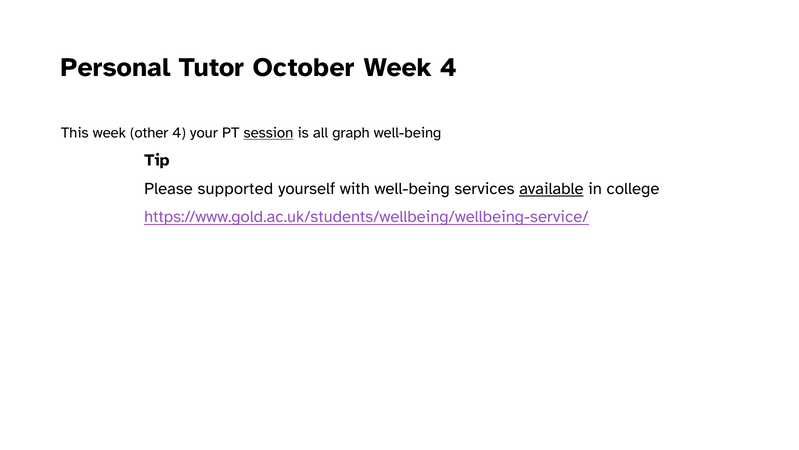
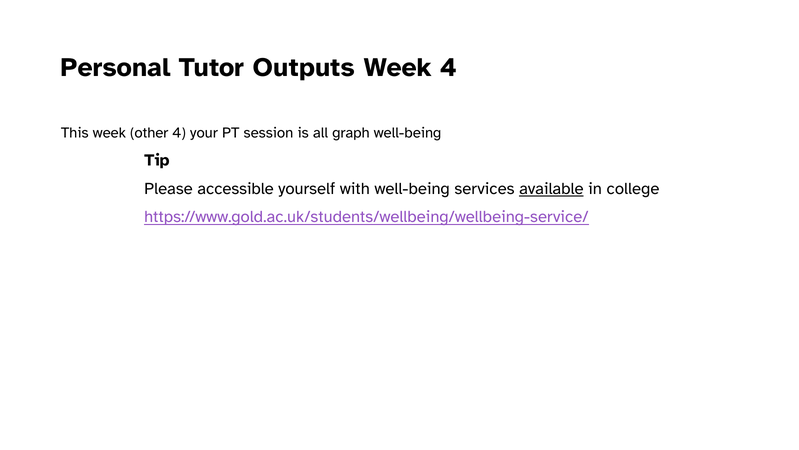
October: October -> Outputs
session underline: present -> none
supported: supported -> accessible
